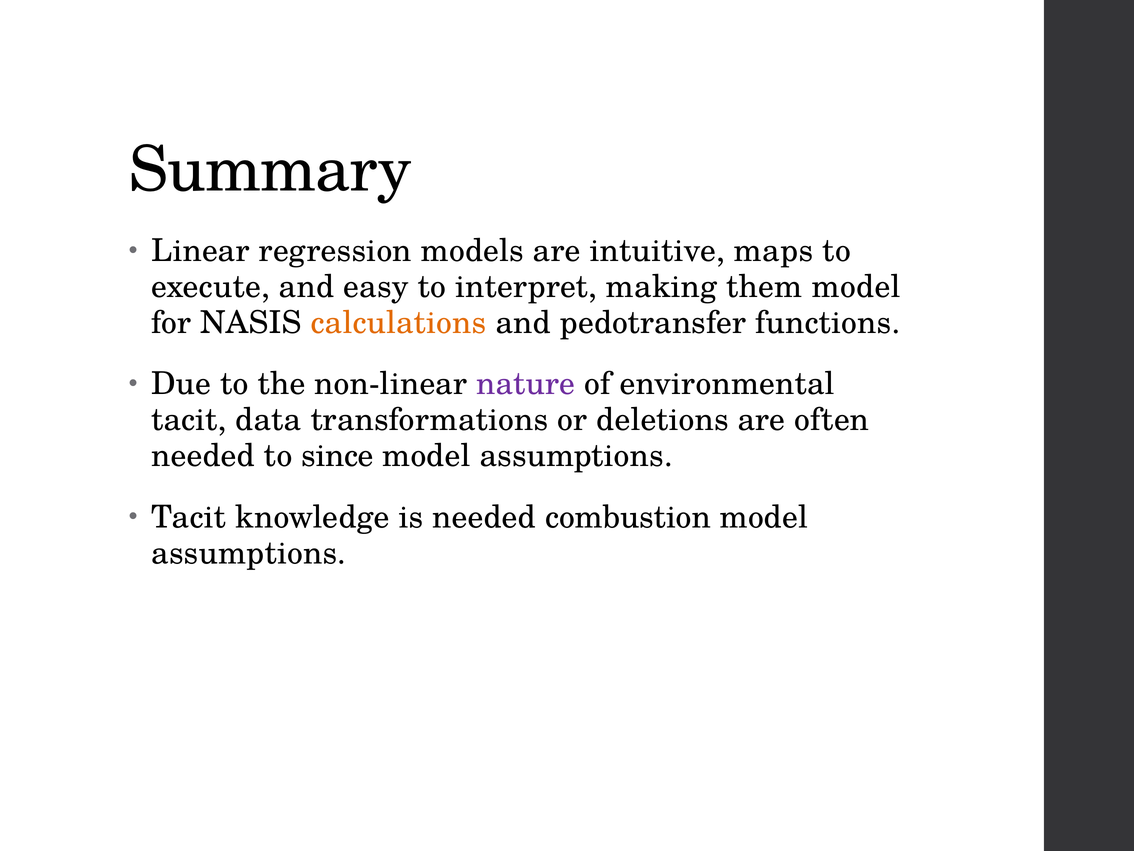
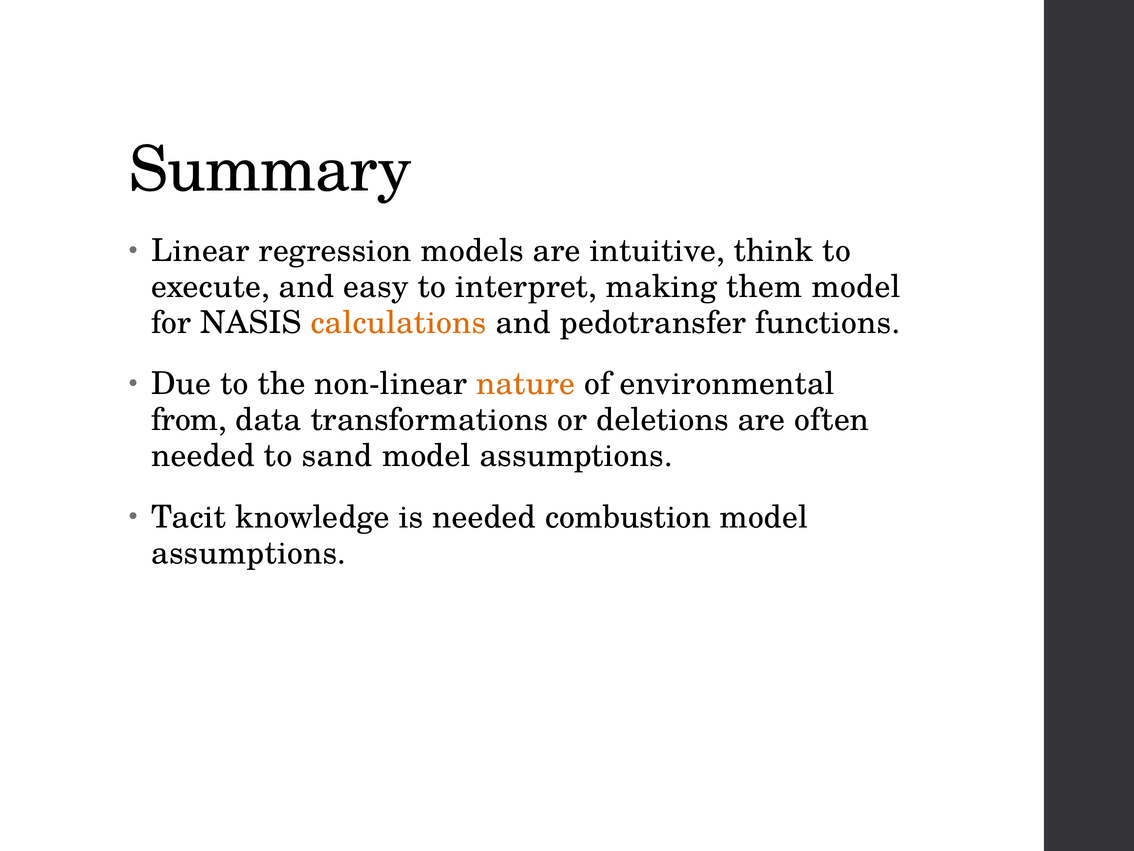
maps: maps -> think
nature colour: purple -> orange
tacit at (189, 420): tacit -> from
since: since -> sand
